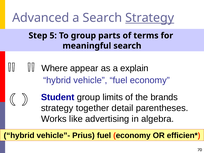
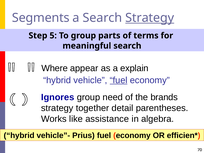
Advanced: Advanced -> Segments
fuel at (119, 80) underline: none -> present
Student: Student -> Ignores
limits: limits -> need
advertising: advertising -> assistance
